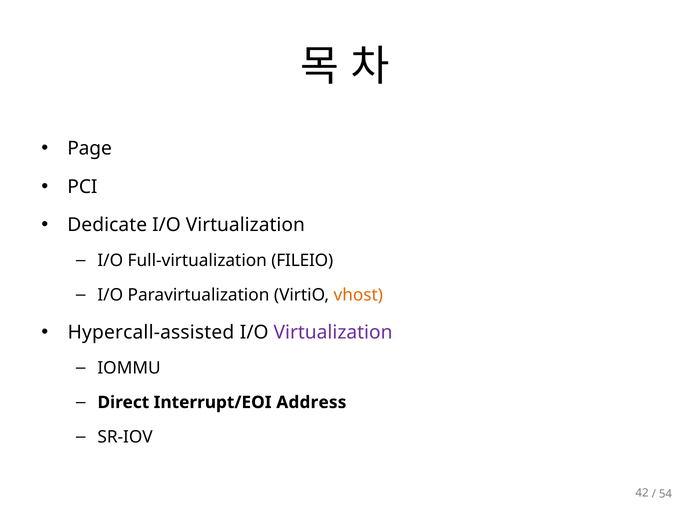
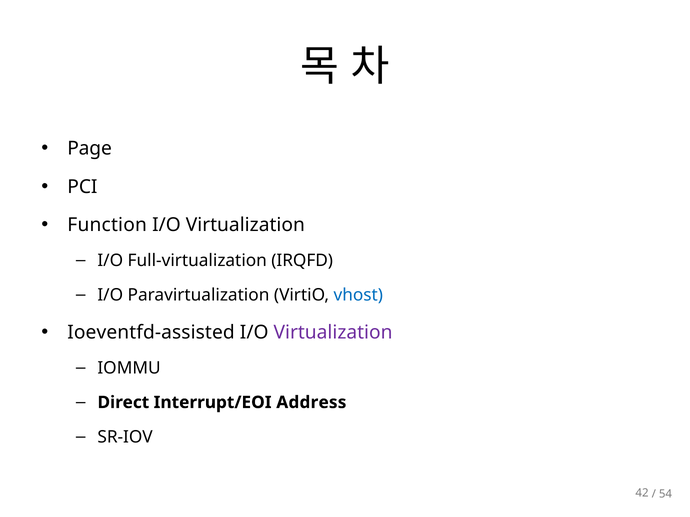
Dedicate: Dedicate -> Function
FILEIO: FILEIO -> IRQFD
vhost colour: orange -> blue
Hypercall-assisted: Hypercall-assisted -> Ioeventfd-assisted
